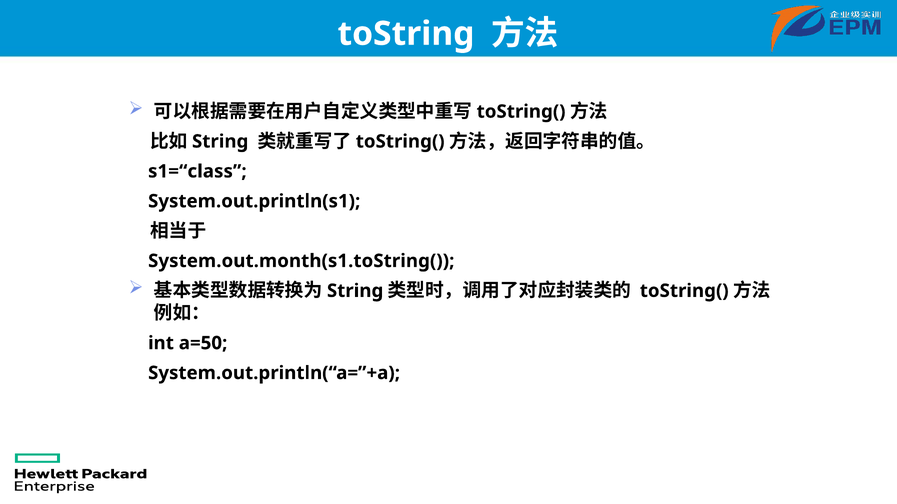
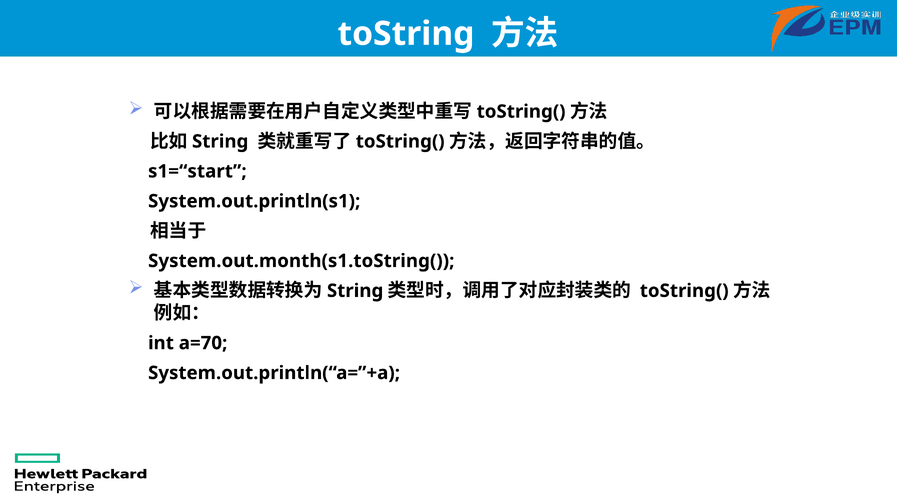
s1=“class: s1=“class -> s1=“start
a=50: a=50 -> a=70
